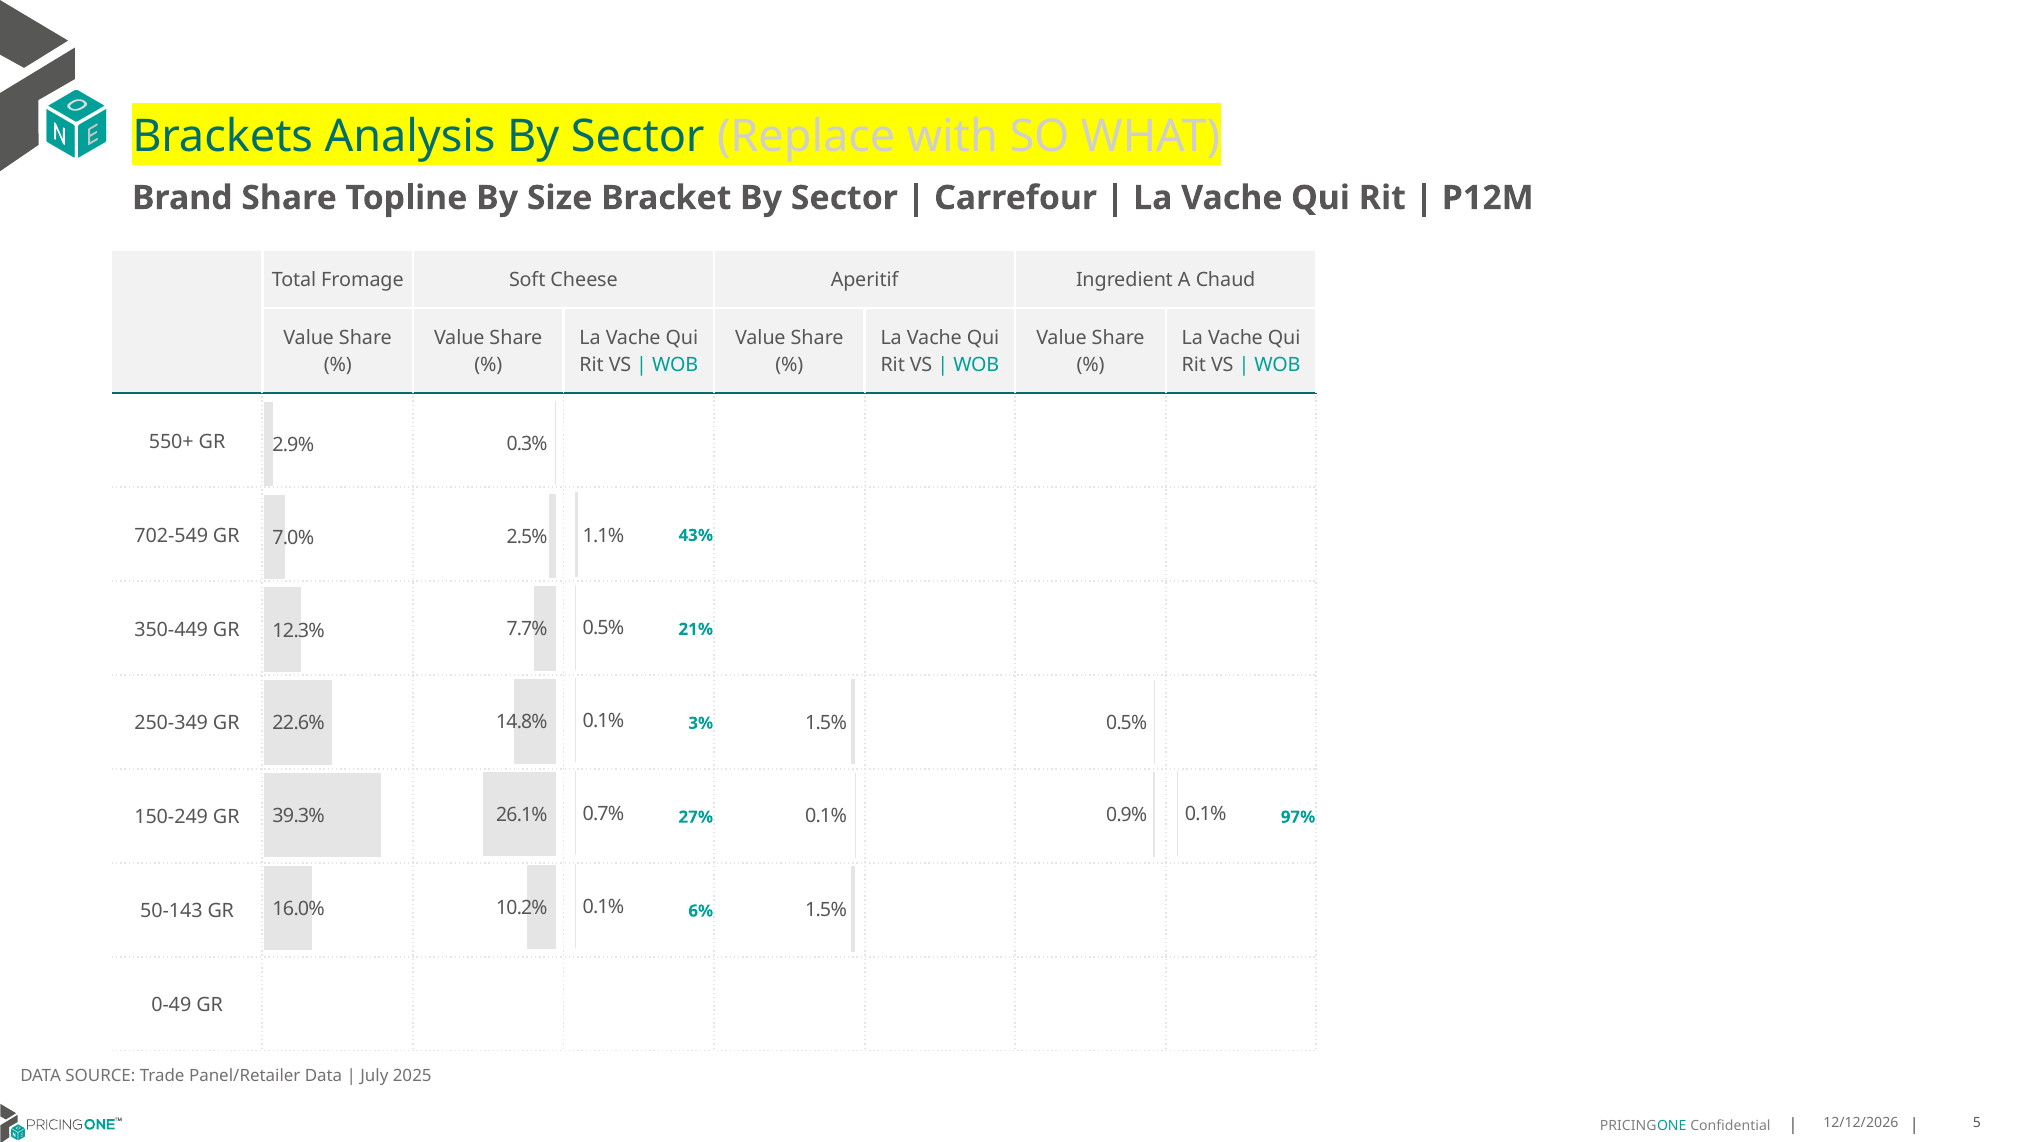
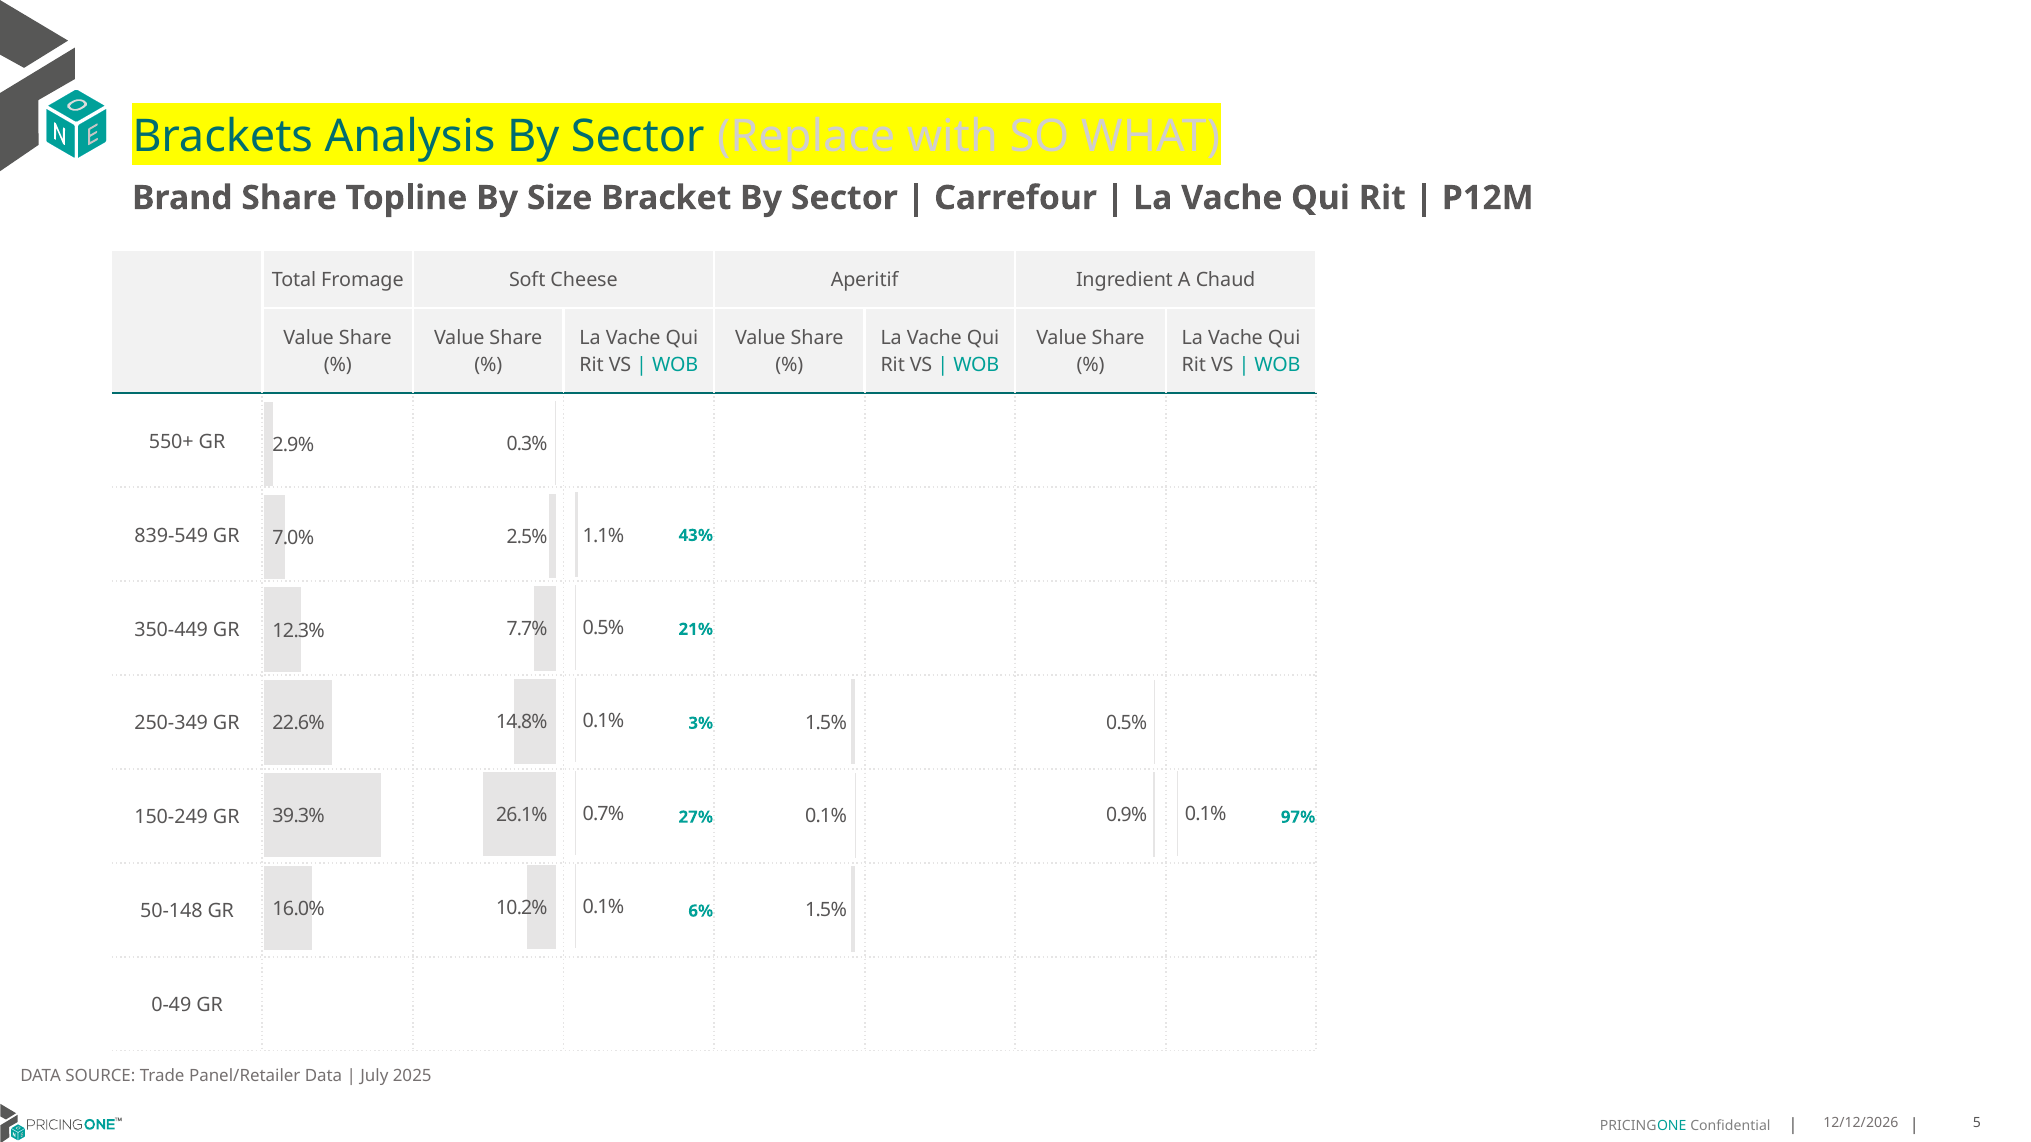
702-549: 702-549 -> 839-549
50-143: 50-143 -> 50-148
